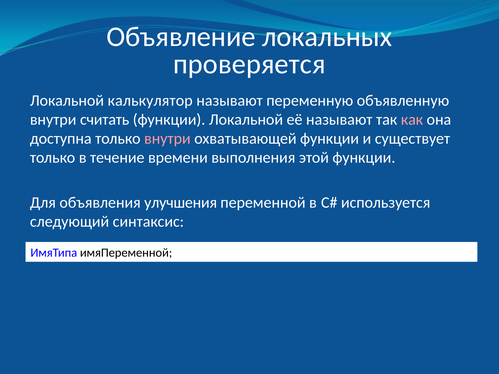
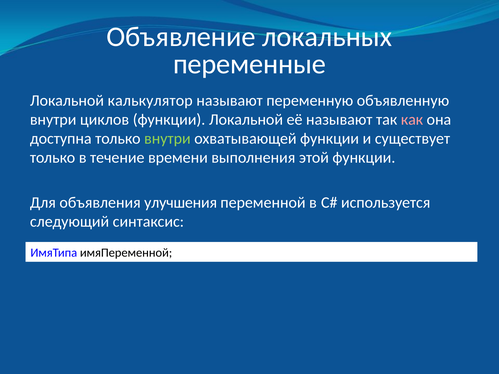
проверяется: проверяется -> переменные
считать: считать -> циклов
внутри at (167, 139) colour: pink -> light green
